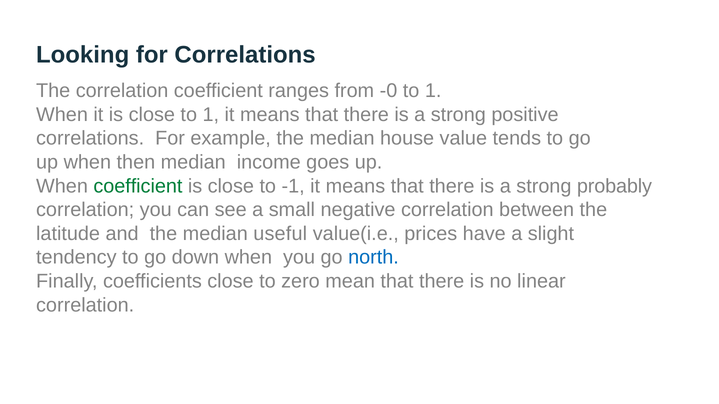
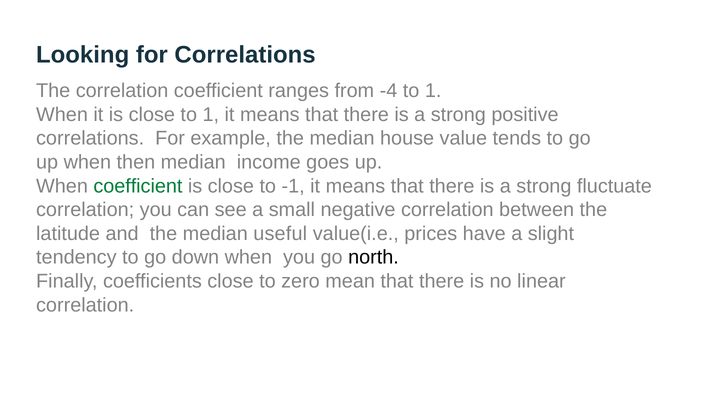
-0: -0 -> -4
probably: probably -> fluctuate
north colour: blue -> black
